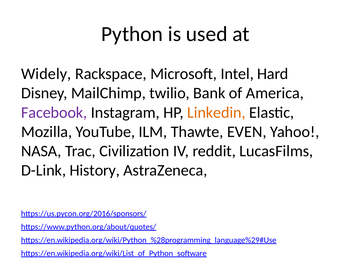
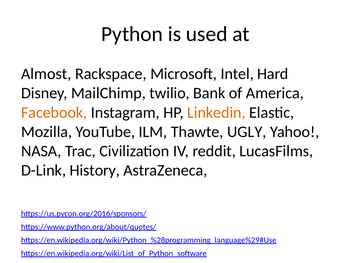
Widely: Widely -> Almost
Facebook colour: purple -> orange
EVEN: EVEN -> UGLY
